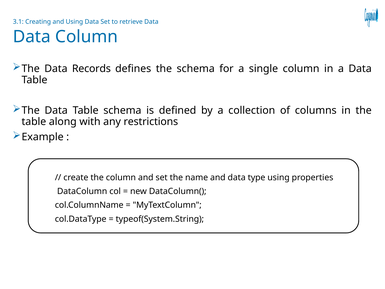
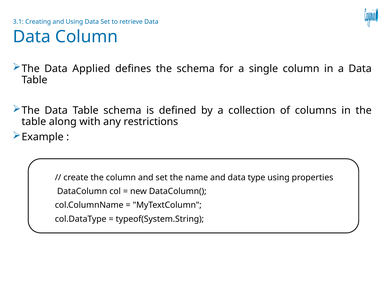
Records: Records -> Applied
